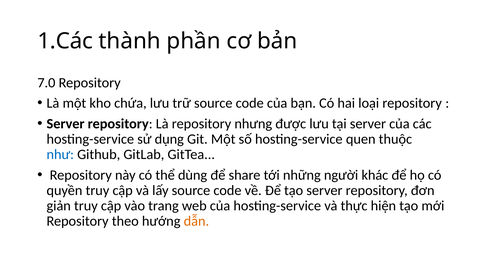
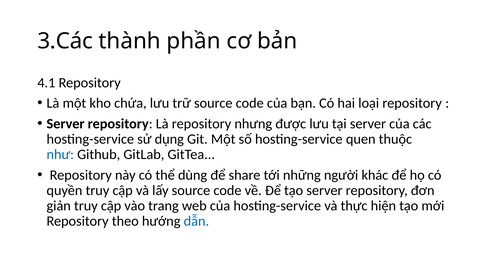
1.Các: 1.Các -> 3.Các
7.0: 7.0 -> 4.1
dẫn colour: orange -> blue
